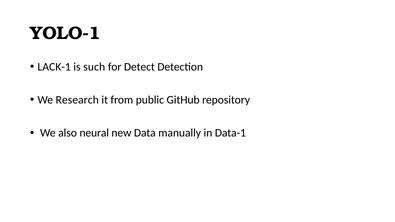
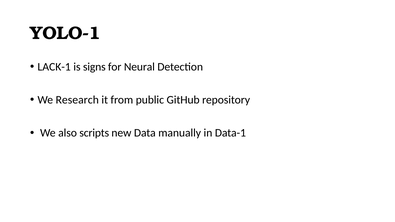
such: such -> signs
Detect: Detect -> Neural
neural: neural -> scripts
